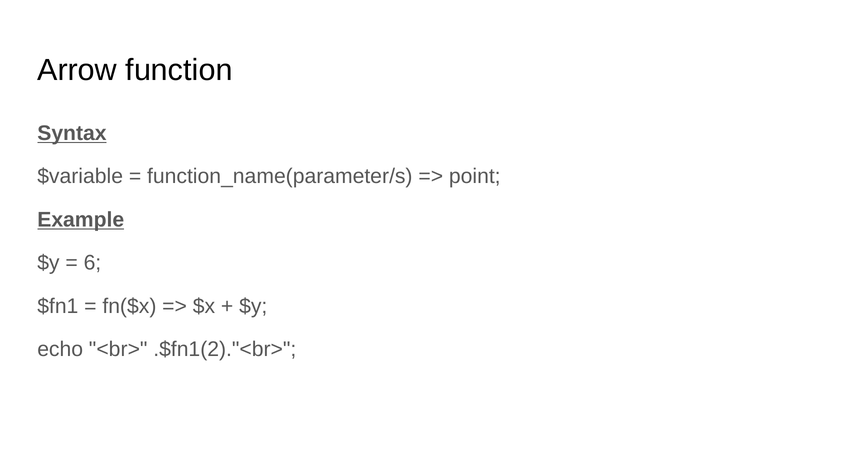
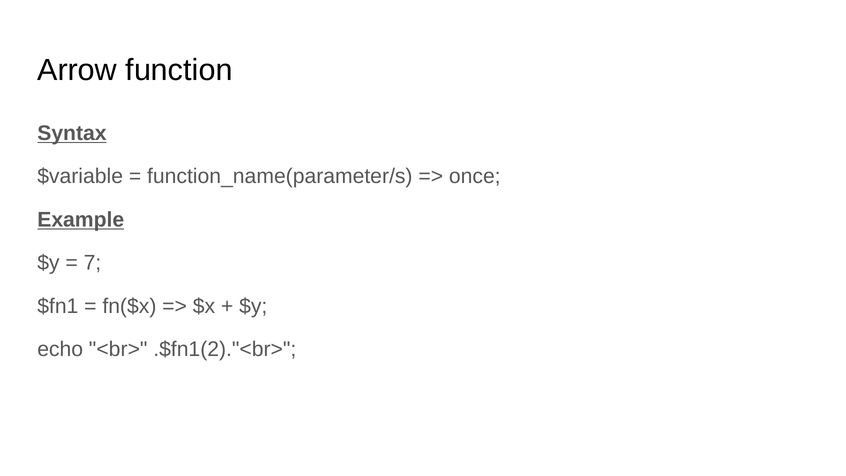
point: point -> once
6: 6 -> 7
